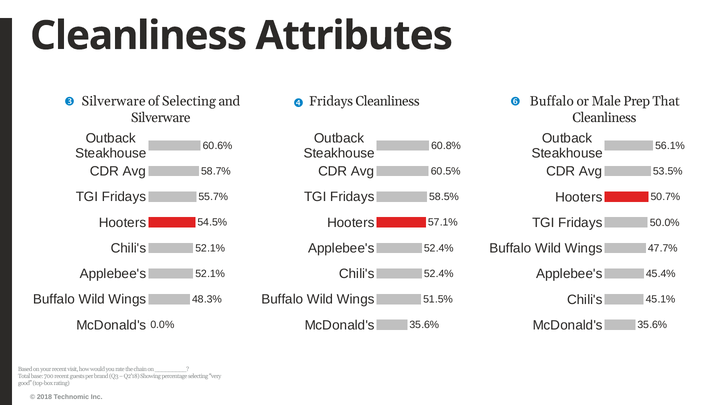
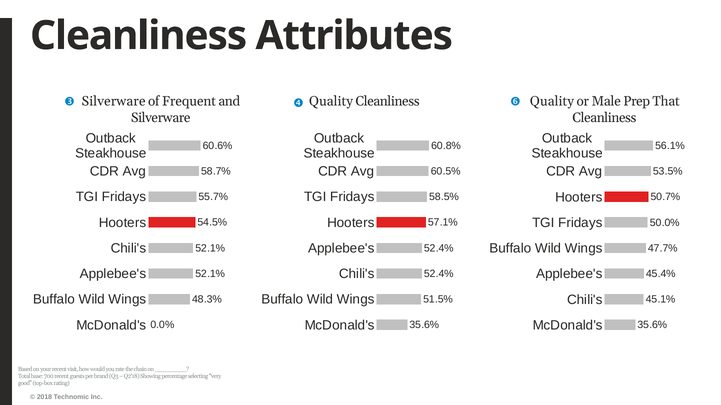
of Selecting: Selecting -> Frequent
Fridays at (331, 102): Fridays -> Quality
Cleanliness Buffalo: Buffalo -> Quality
